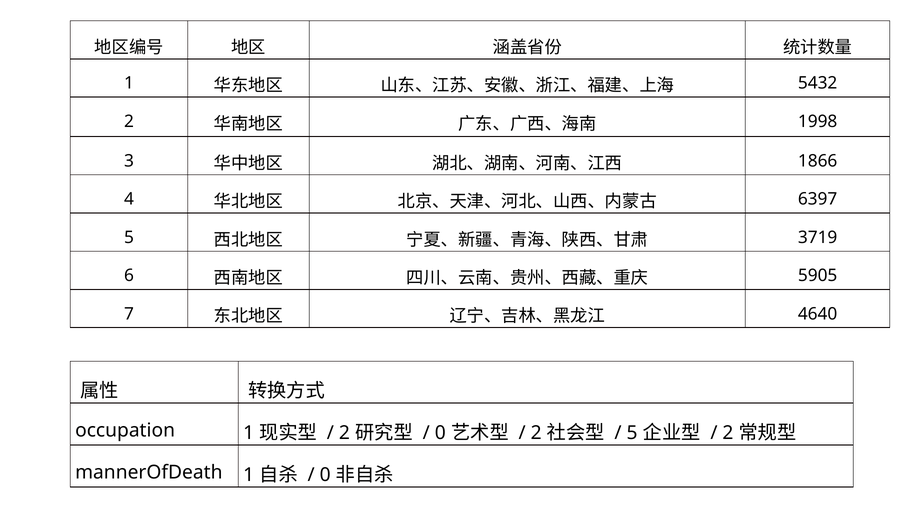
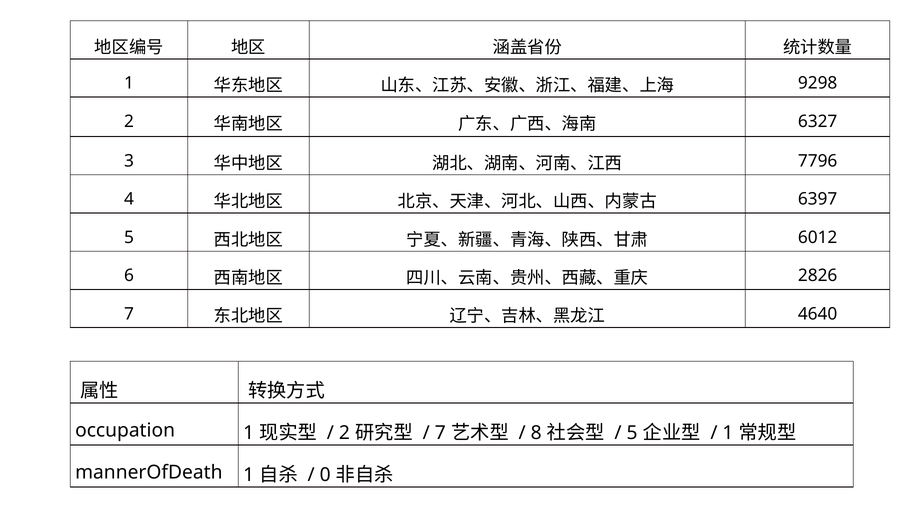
5432: 5432 -> 9298
1998: 1998 -> 6327
1866: 1866 -> 7796
3719: 3719 -> 6012
5905: 5905 -> 2826
0 at (440, 433): 0 -> 7
2 at (536, 433): 2 -> 8
2 at (728, 433): 2 -> 1
